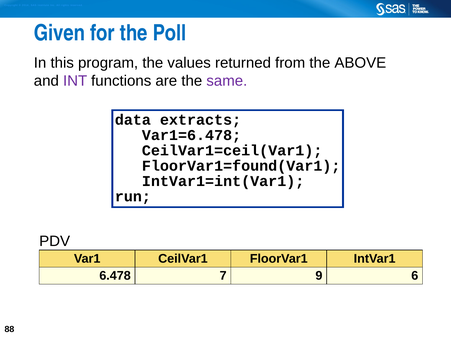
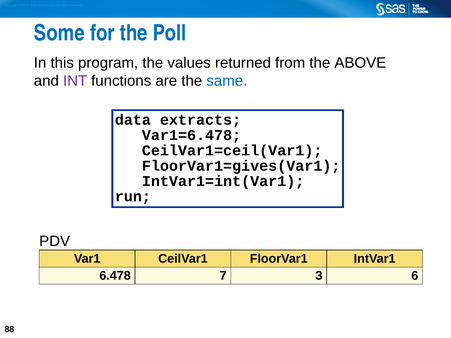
Given: Given -> Some
same colour: purple -> blue
FloorVar1=found(Var1: FloorVar1=found(Var1 -> FloorVar1=gives(Var1
9: 9 -> 3
